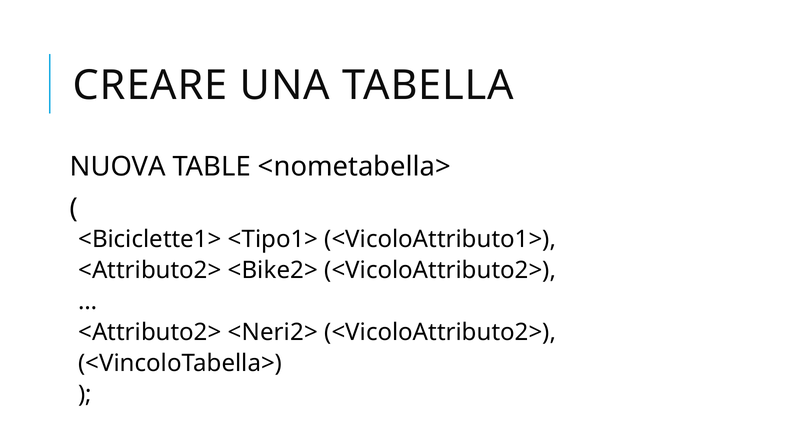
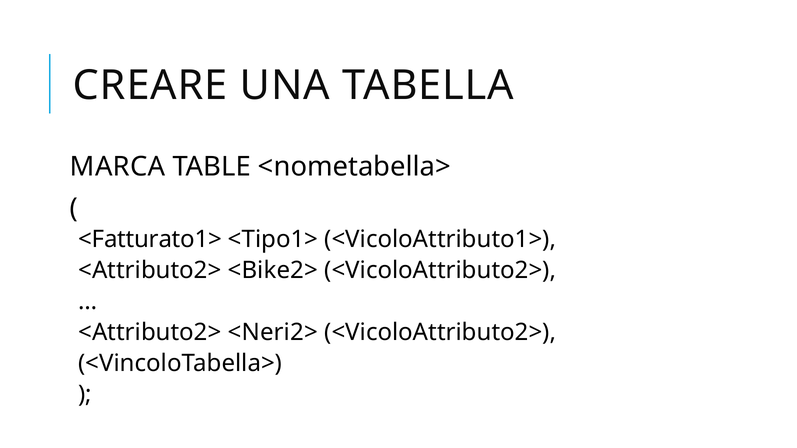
NUOVA: NUOVA -> MARCA
<Biciclette1>: <Biciclette1> -> <Fatturato1>
